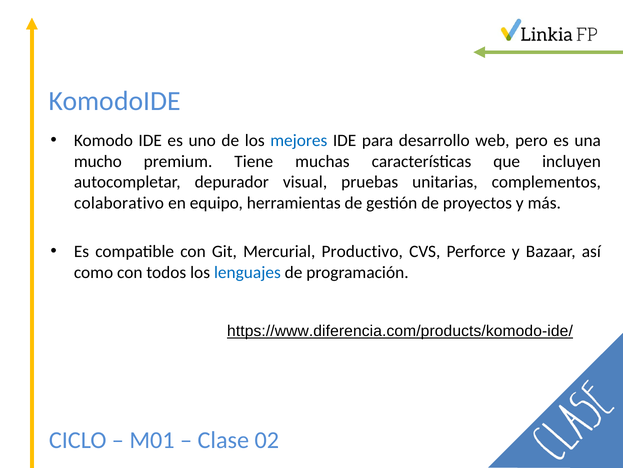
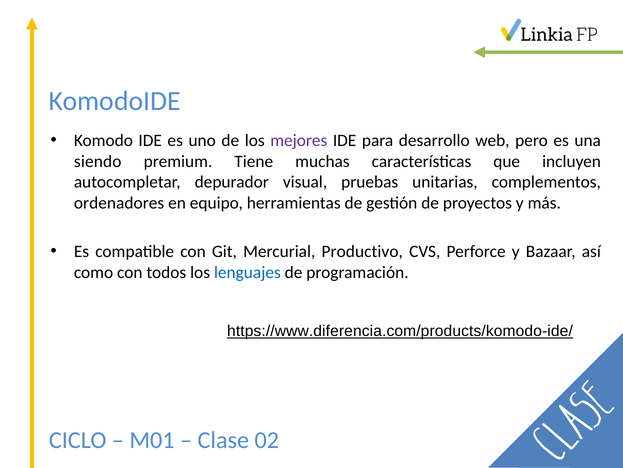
mejores colour: blue -> purple
mucho: mucho -> siendo
colaborativo: colaborativo -> ordenadores
